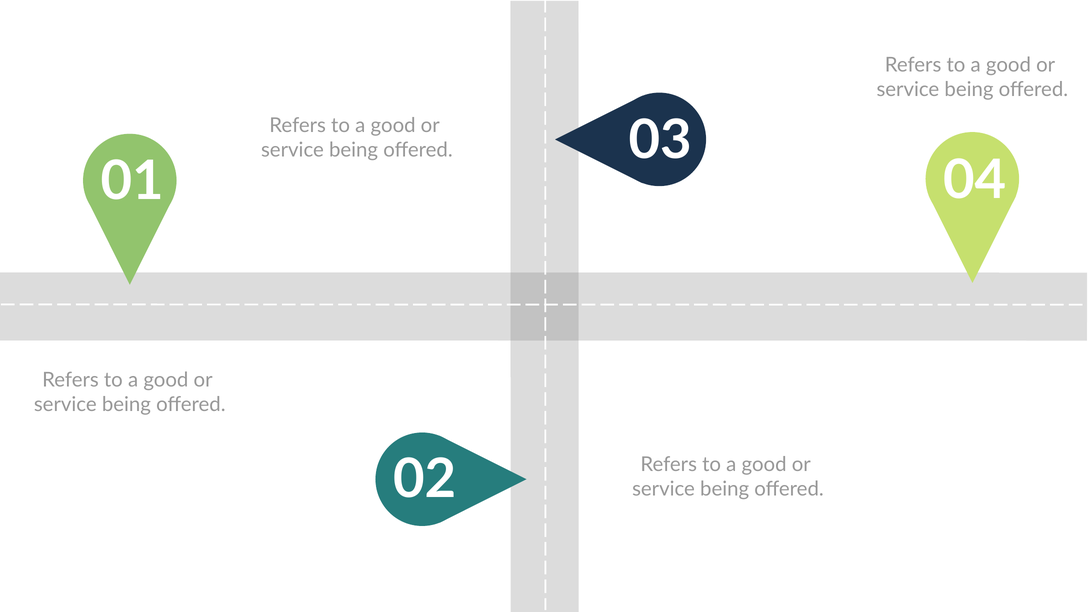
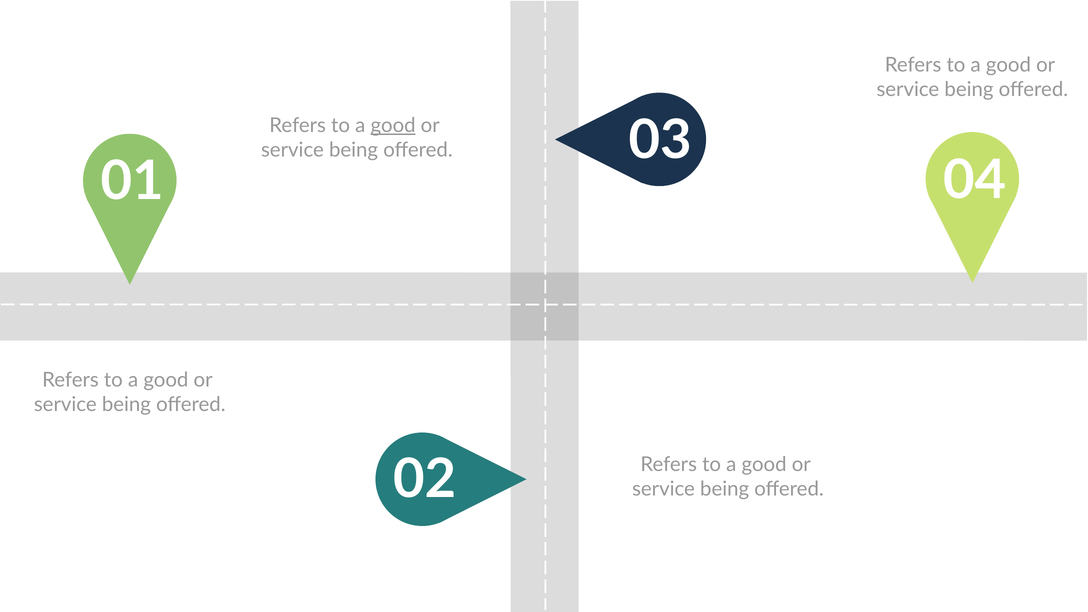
good at (393, 126) underline: none -> present
